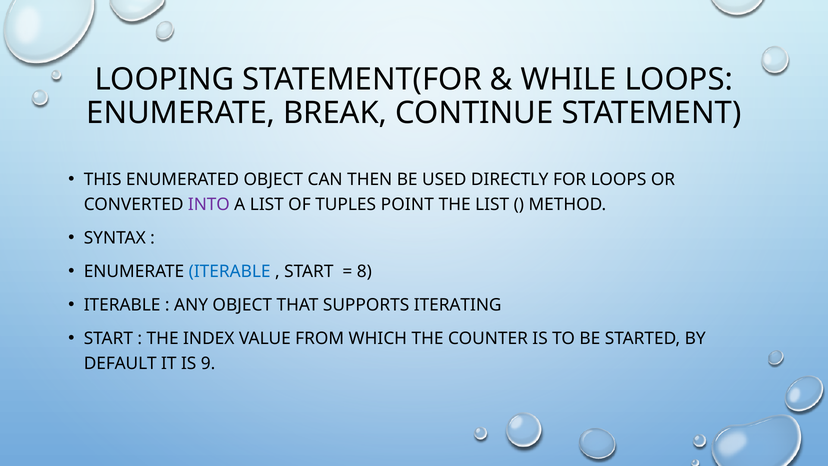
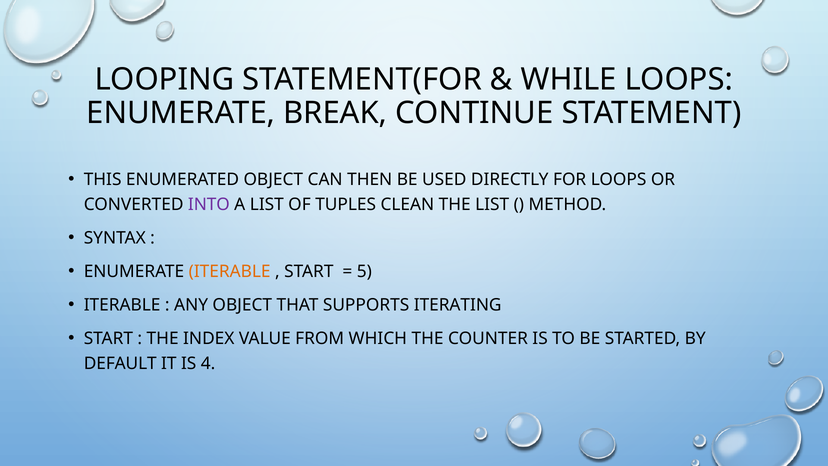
POINT: POINT -> CLEAN
ITERABLE at (230, 271) colour: blue -> orange
8: 8 -> 5
9: 9 -> 4
